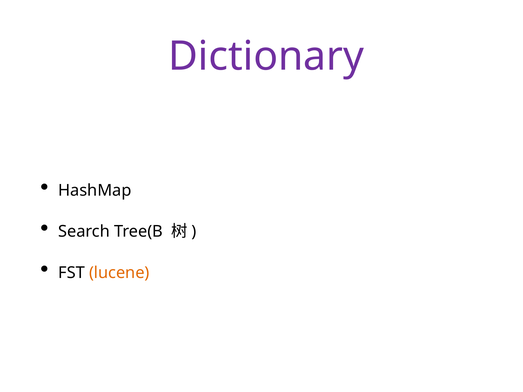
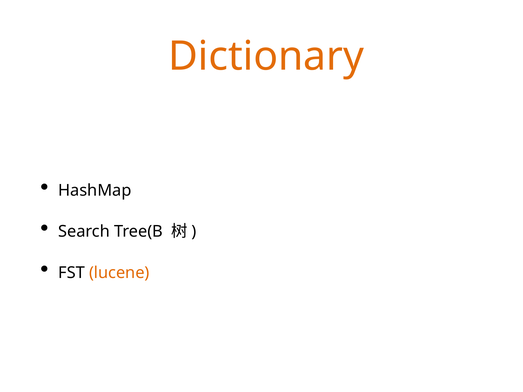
Dictionary colour: purple -> orange
